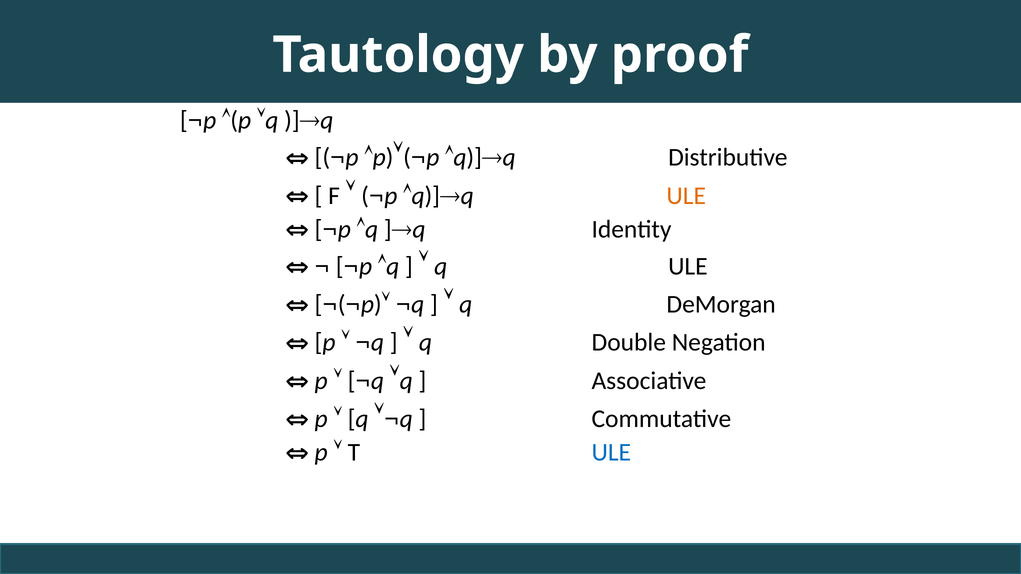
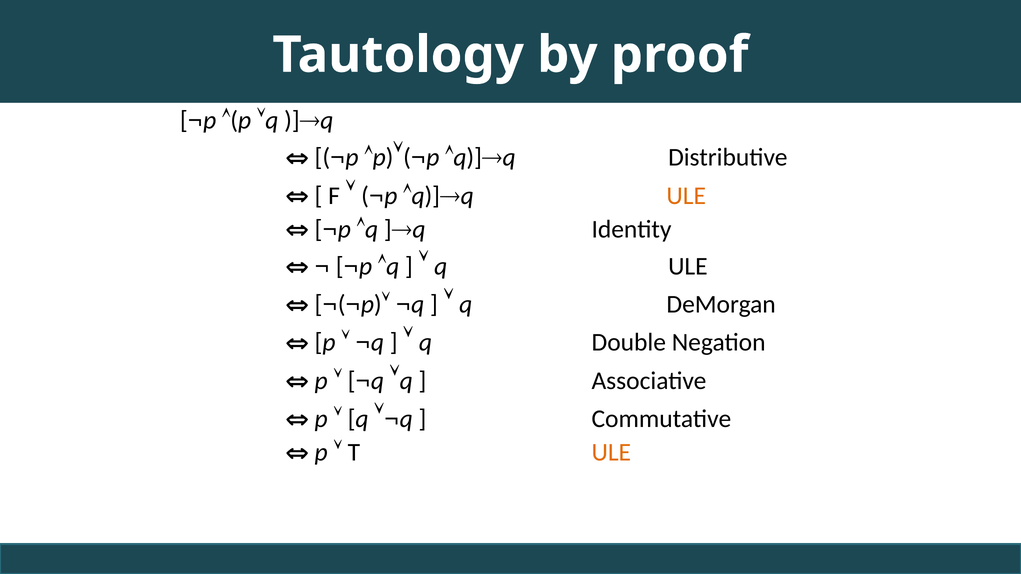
ULE at (611, 453) colour: blue -> orange
